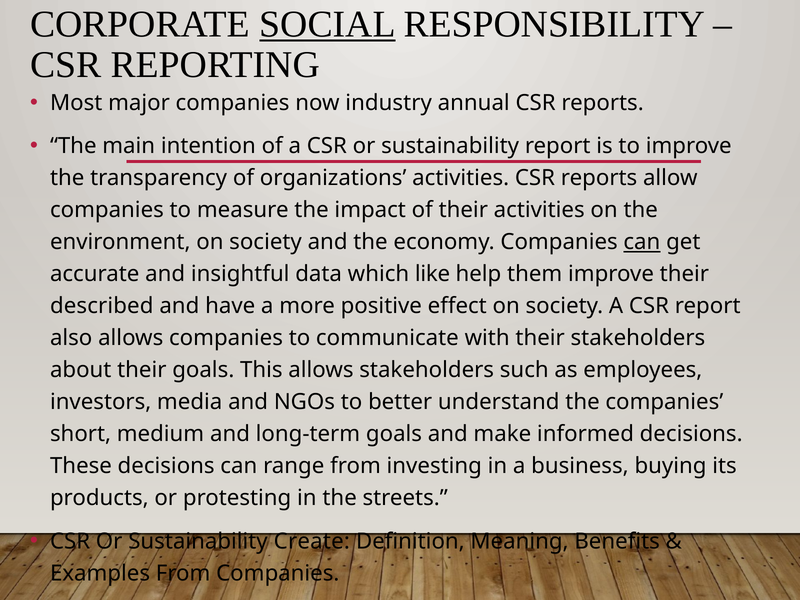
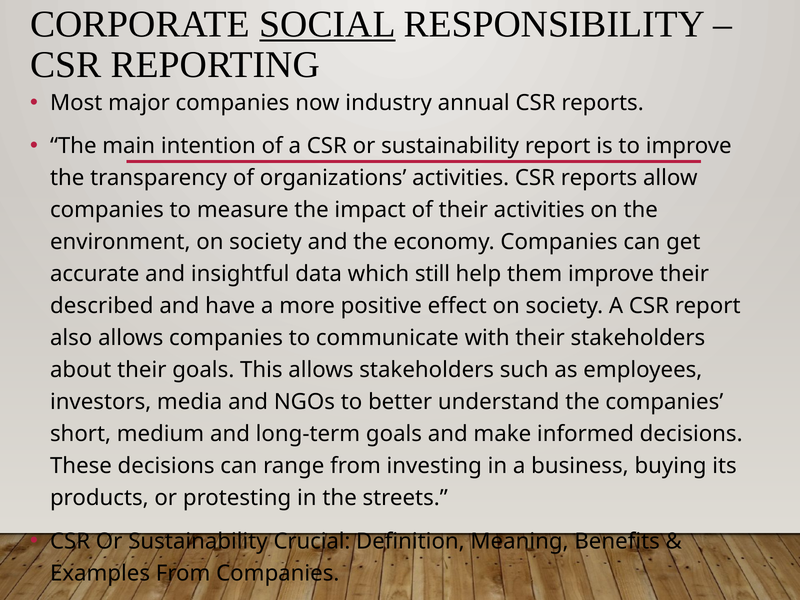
can at (642, 242) underline: present -> none
like: like -> still
Create: Create -> Crucial
